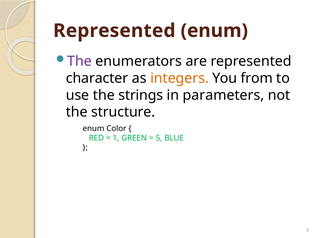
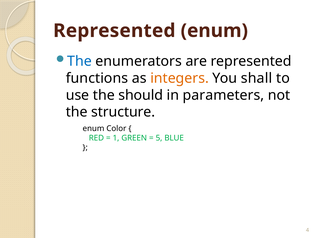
The at (79, 61) colour: purple -> blue
character: character -> functions
from: from -> shall
strings: strings -> should
